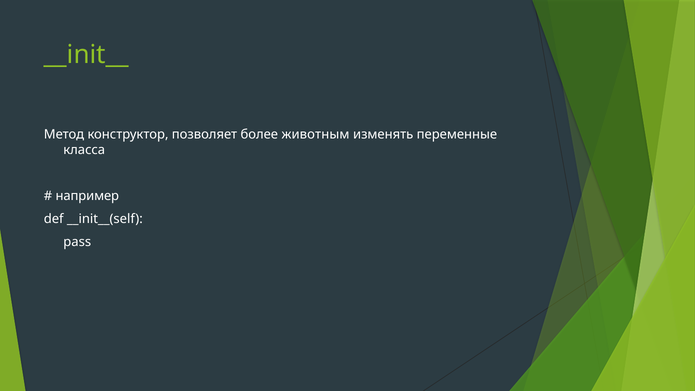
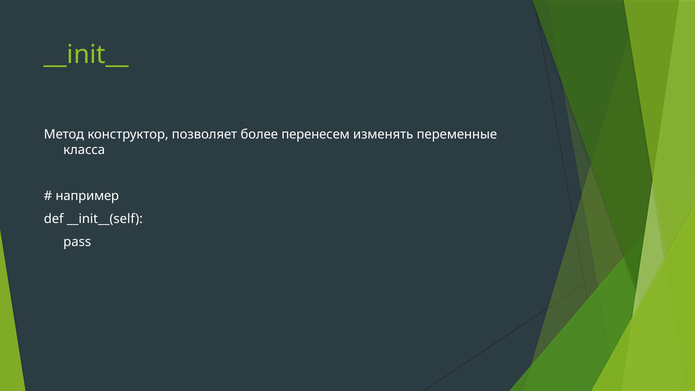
животным: животным -> перенесем
